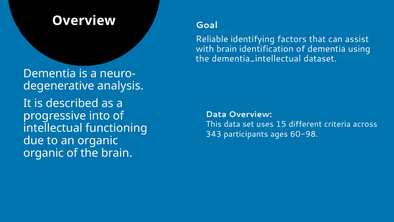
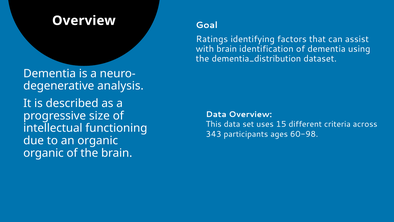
Reliable: Reliable -> Ratings
dementia_intellectual: dementia_intellectual -> dementia_distribution
into: into -> size
